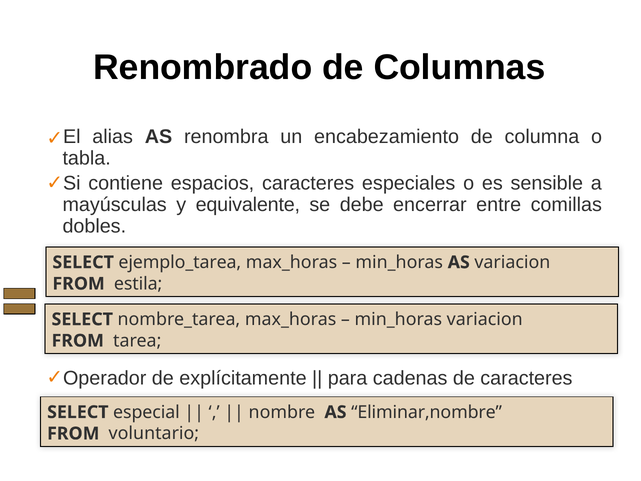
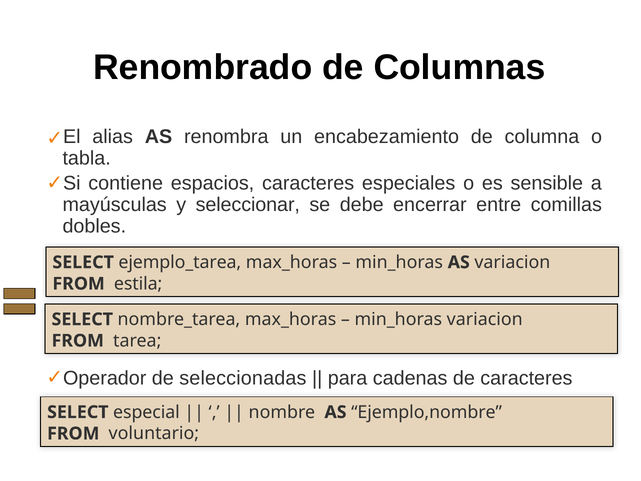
equivalente: equivalente -> seleccionar
explícitamente: explícitamente -> seleccionadas
Eliminar,nombre: Eliminar,nombre -> Ejemplo,nombre
